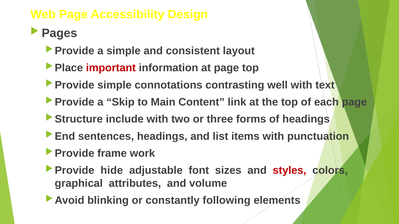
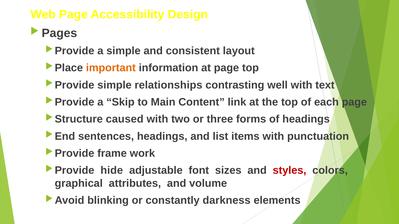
important colour: red -> orange
connotations: connotations -> relationships
include: include -> caused
following: following -> darkness
